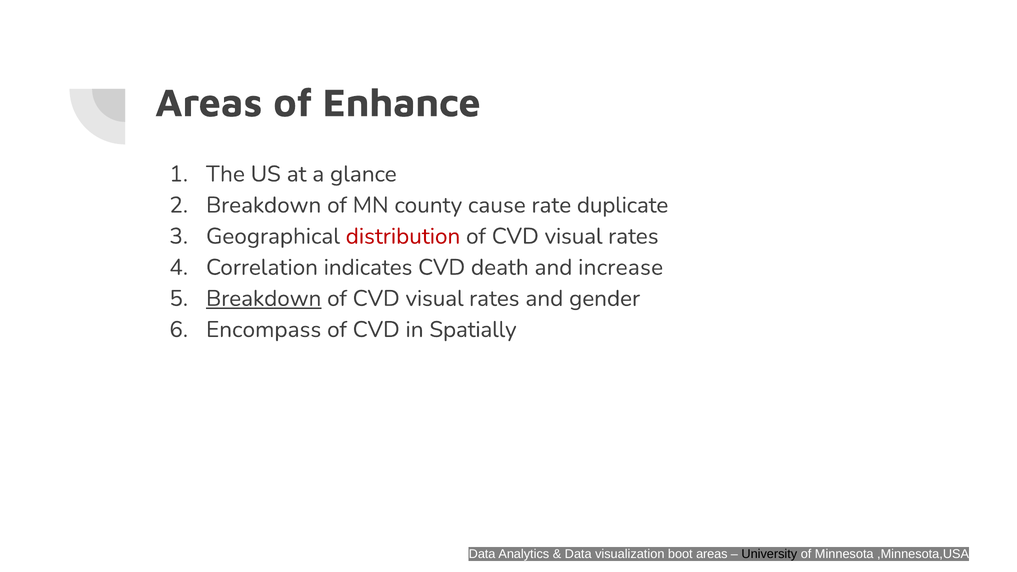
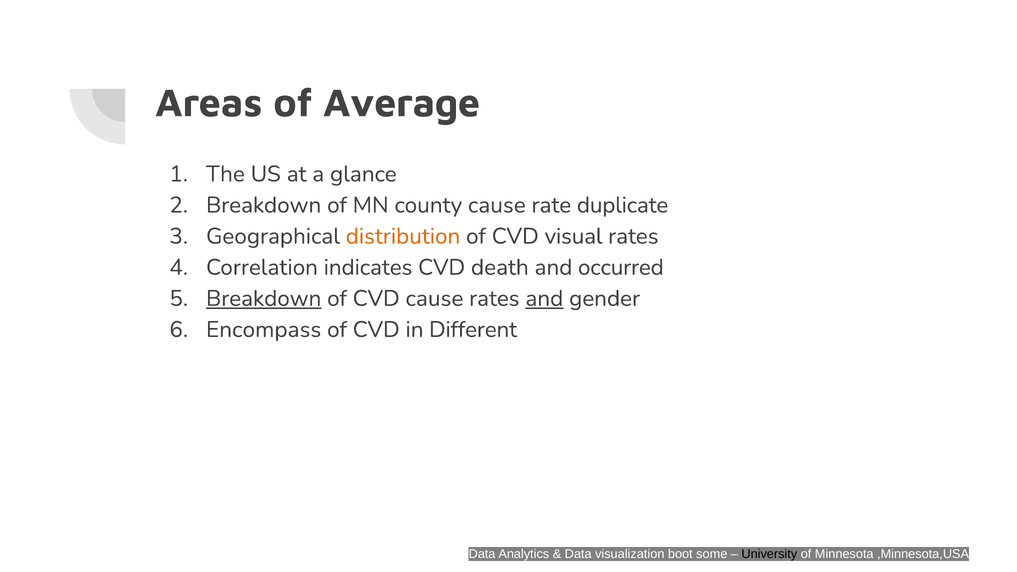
Enhance: Enhance -> Average
distribution colour: red -> orange
increase: increase -> occurred
visual at (435, 298): visual -> cause
and at (544, 298) underline: none -> present
Spatially: Spatially -> Different
boot areas: areas -> some
